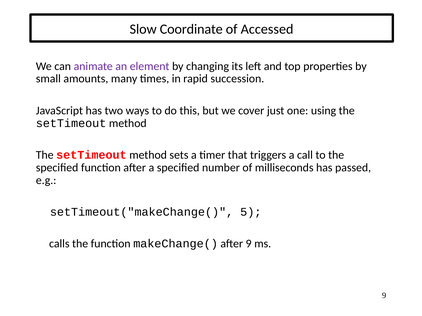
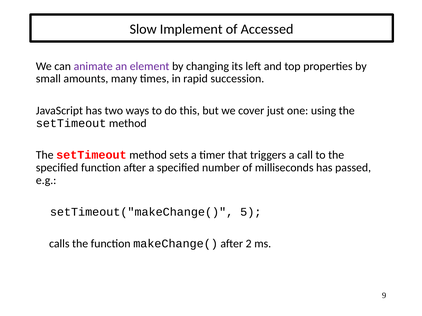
Coordinate: Coordinate -> Implement
after 9: 9 -> 2
